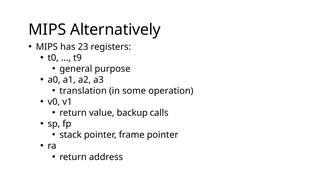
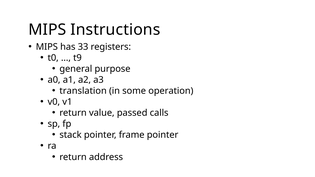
Alternatively: Alternatively -> Instructions
23: 23 -> 33
backup: backup -> passed
